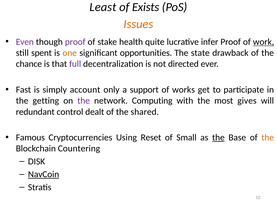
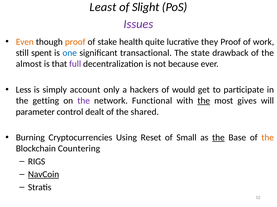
Exists: Exists -> Slight
Issues colour: orange -> purple
Even colour: purple -> orange
proof at (75, 42) colour: purple -> orange
infer: infer -> they
work underline: present -> none
one colour: orange -> blue
opportunities: opportunities -> transactional
chance: chance -> almost
directed: directed -> because
Fast: Fast -> Less
support: support -> hackers
works: works -> would
Computing: Computing -> Functional
the at (204, 101) underline: none -> present
redundant: redundant -> parameter
Famous: Famous -> Burning
DISK: DISK -> RIGS
